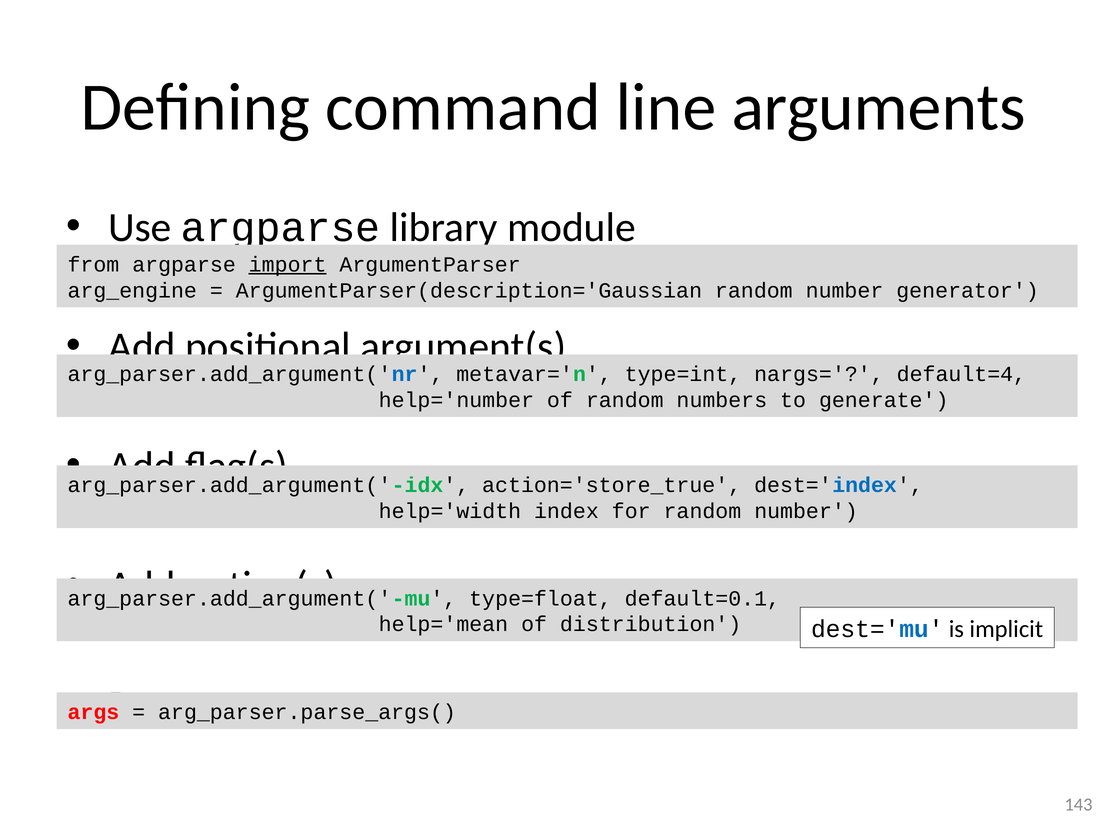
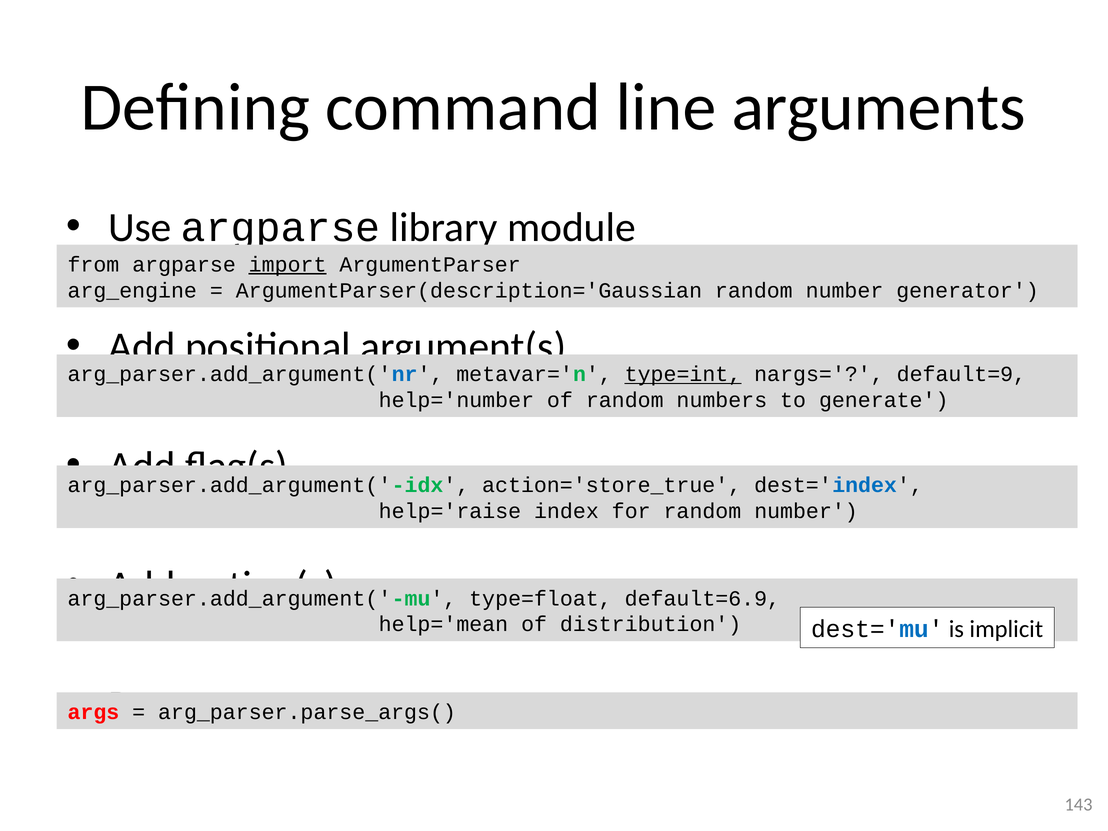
type=int underline: none -> present
default=4: default=4 -> default=9
help='width: help='width -> help='raise
default=0.1: default=0.1 -> default=6.9
